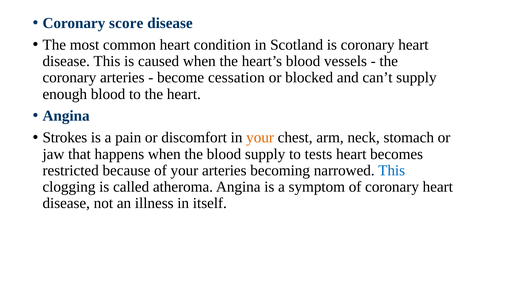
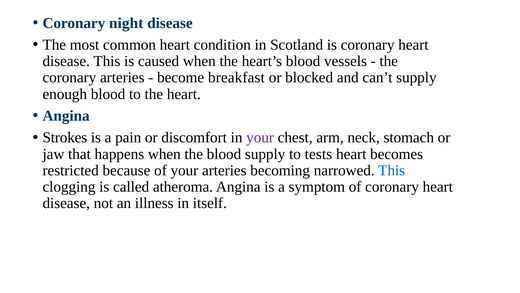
score: score -> night
cessation: cessation -> breakfast
your at (260, 137) colour: orange -> purple
